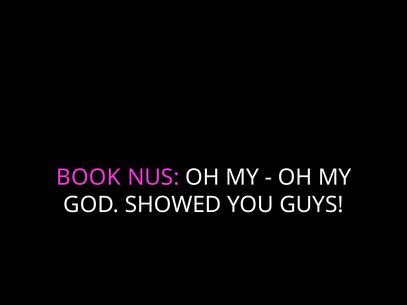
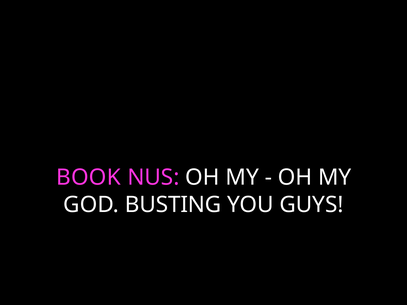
SHOWED: SHOWED -> BUSTING
